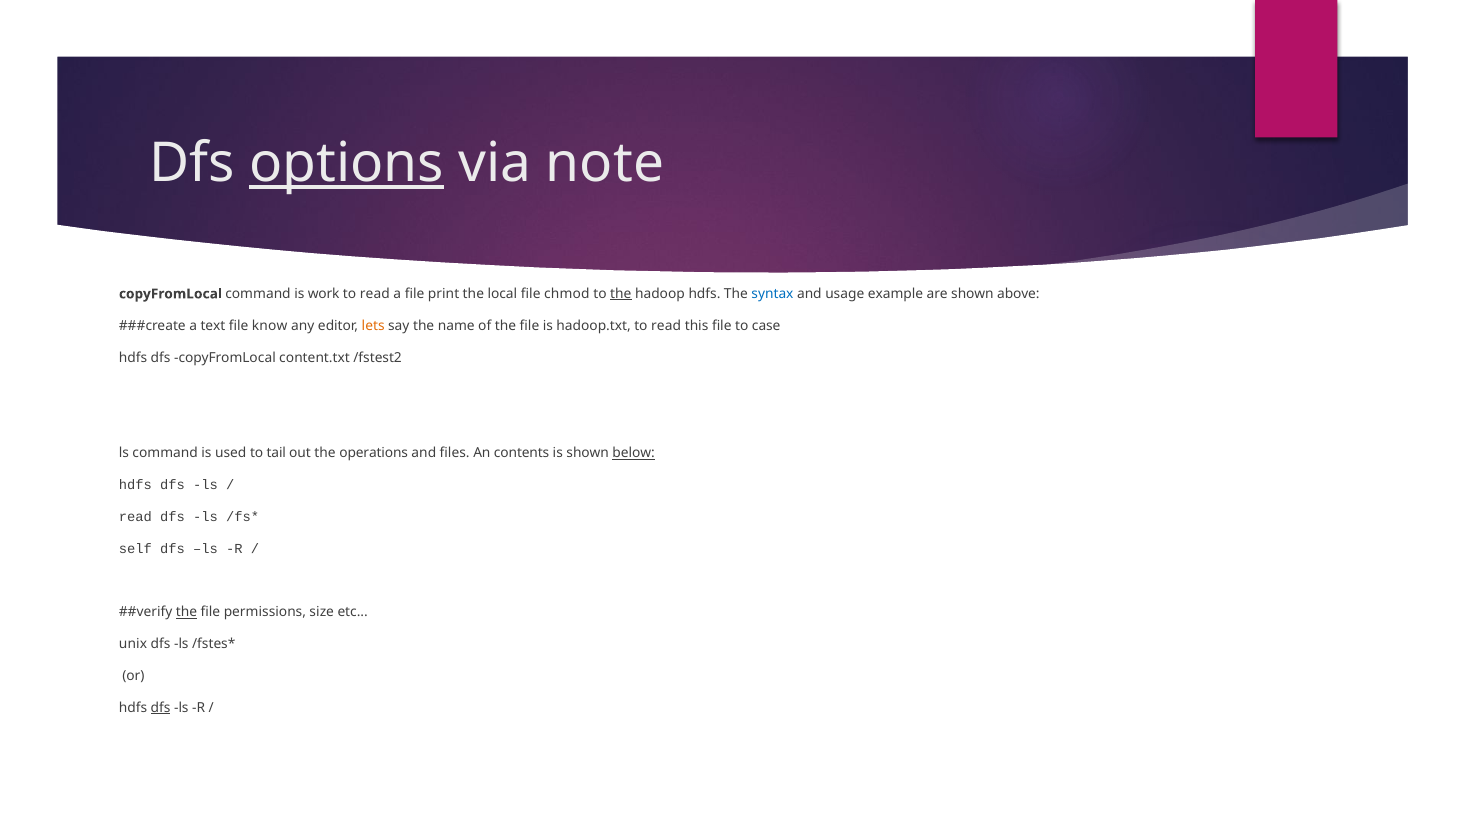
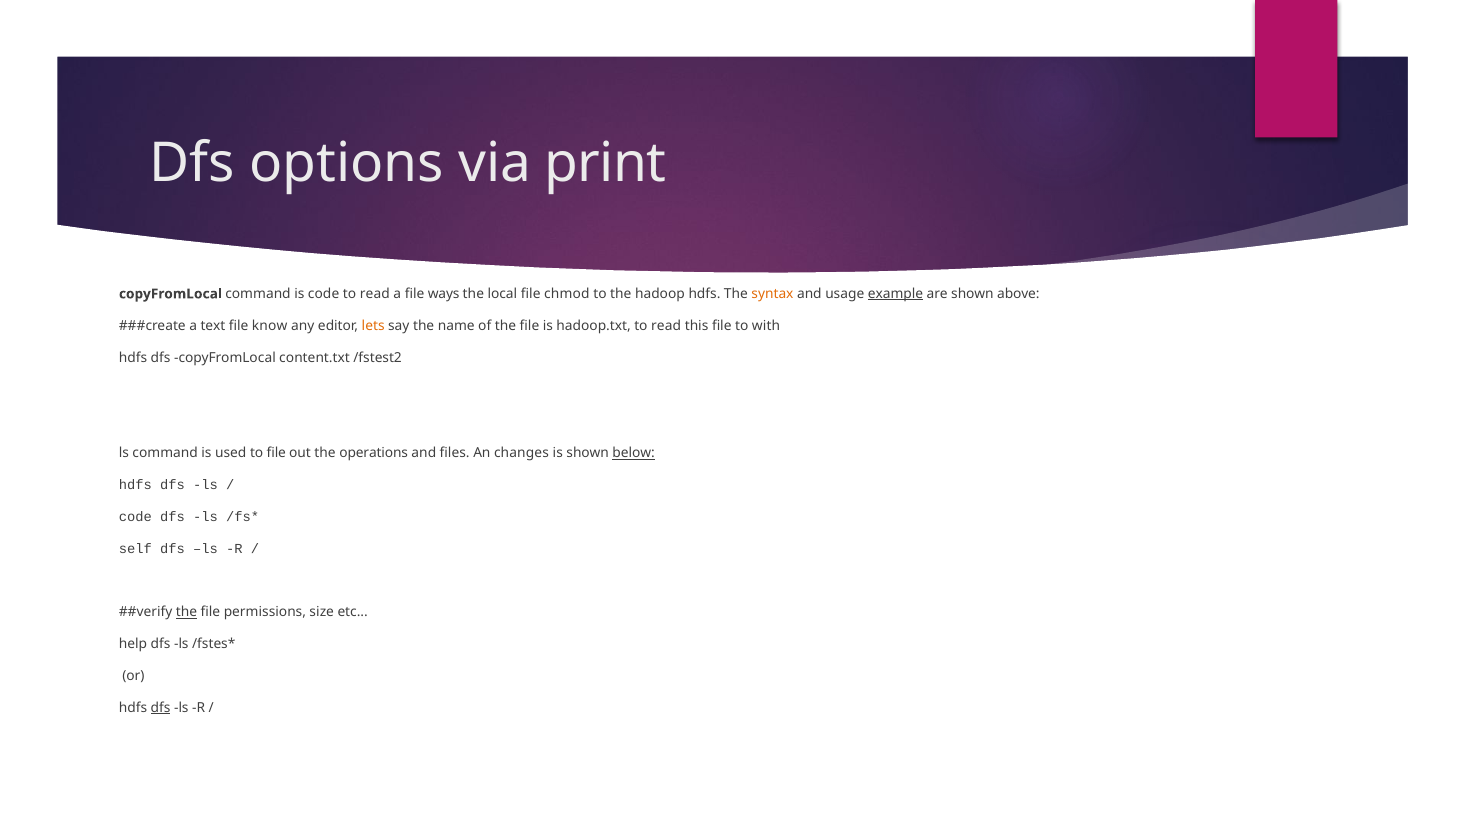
options underline: present -> none
note: note -> print
is work: work -> code
print: print -> ways
the at (621, 294) underline: present -> none
syntax colour: blue -> orange
example underline: none -> present
case: case -> with
to tail: tail -> file
contents: contents -> changes
read at (135, 516): read -> code
unix: unix -> help
